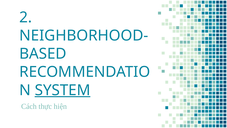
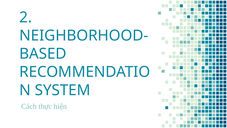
SYSTEM underline: present -> none
